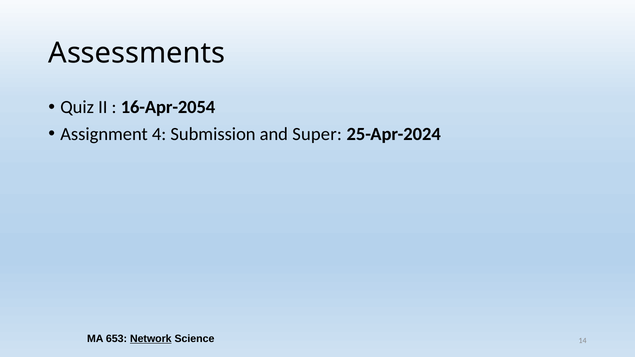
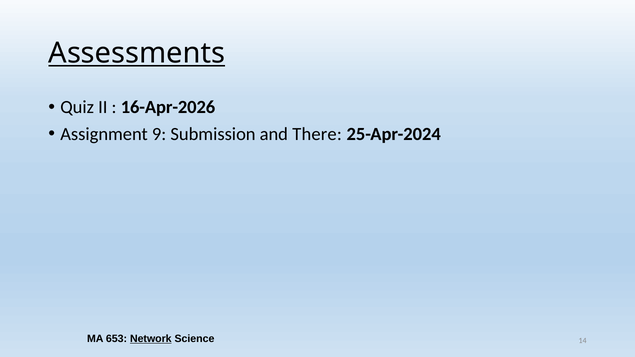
Assessments underline: none -> present
16-Apr-2054: 16-Apr-2054 -> 16-Apr-2026
4: 4 -> 9
Super: Super -> There
